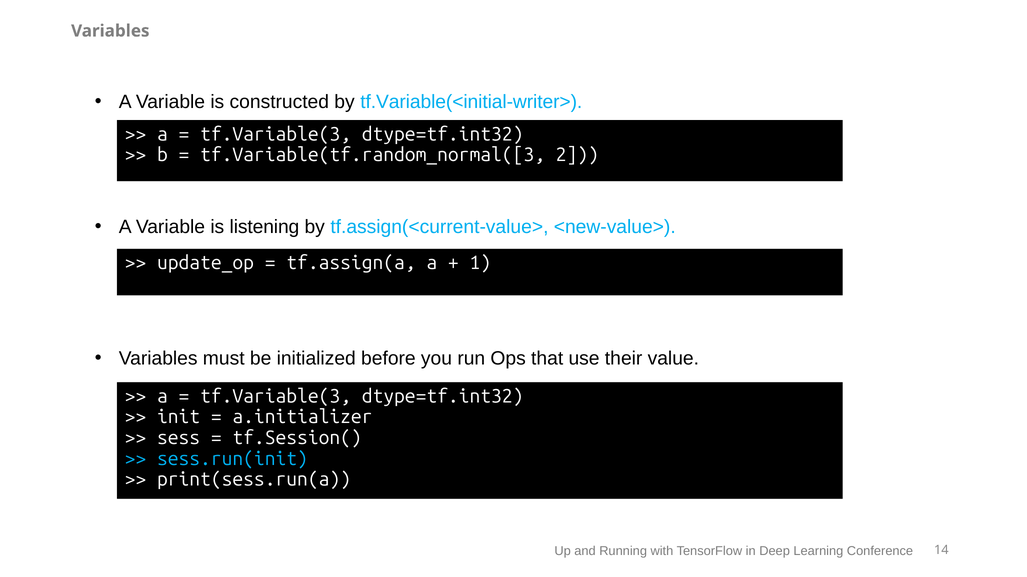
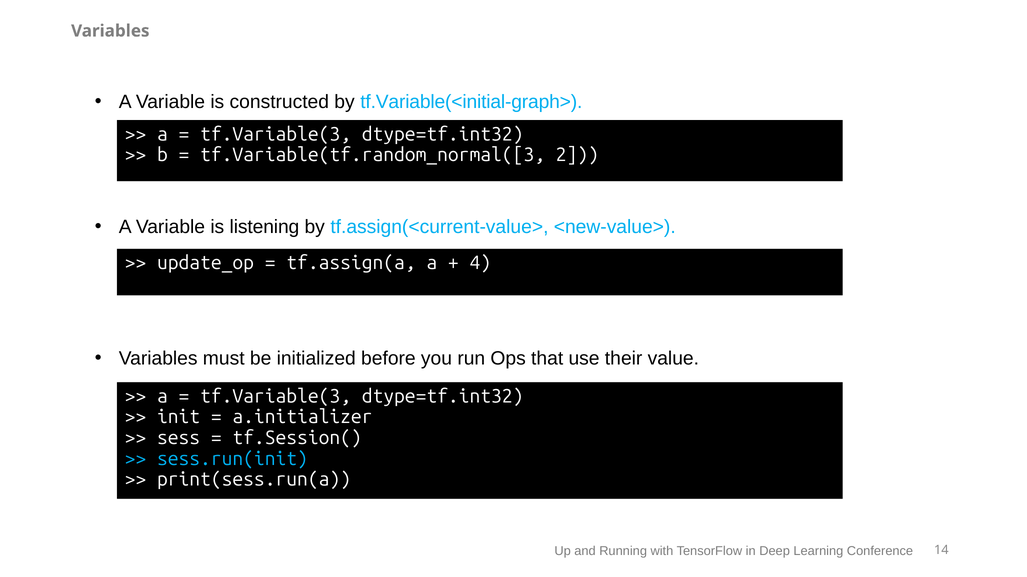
tf.Variable(<initial-writer>: tf.Variable(<initial-writer> -> tf.Variable(<initial-graph>
1: 1 -> 4
